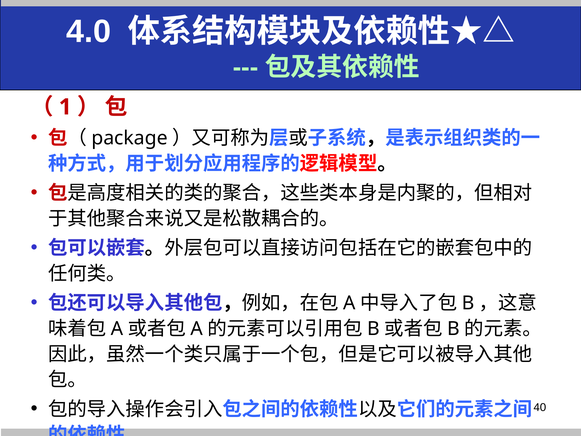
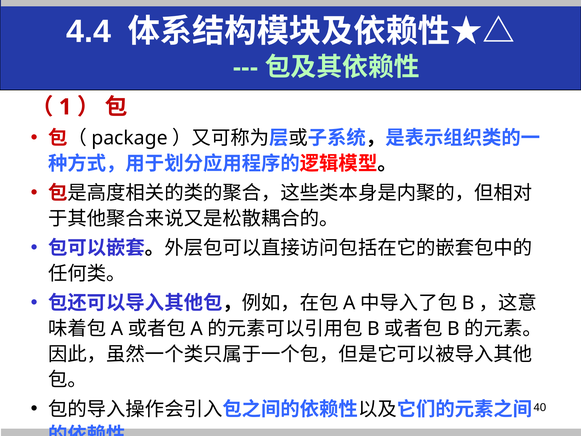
4.0: 4.0 -> 4.4
